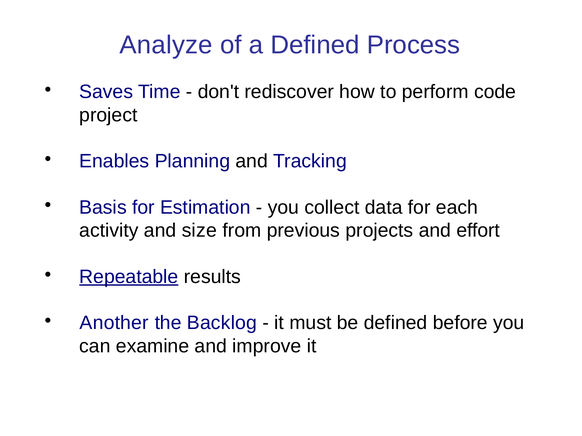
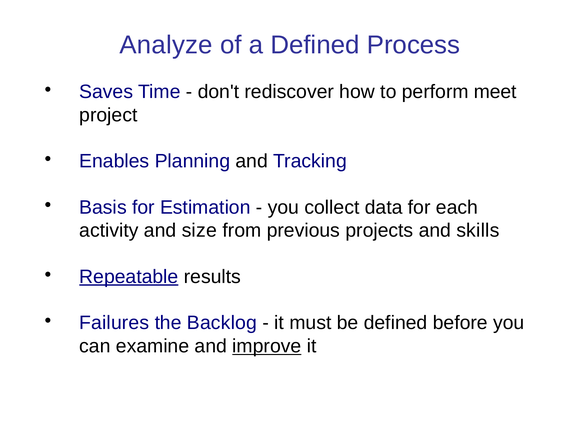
code: code -> meet
effort: effort -> skills
Another: Another -> Failures
improve underline: none -> present
